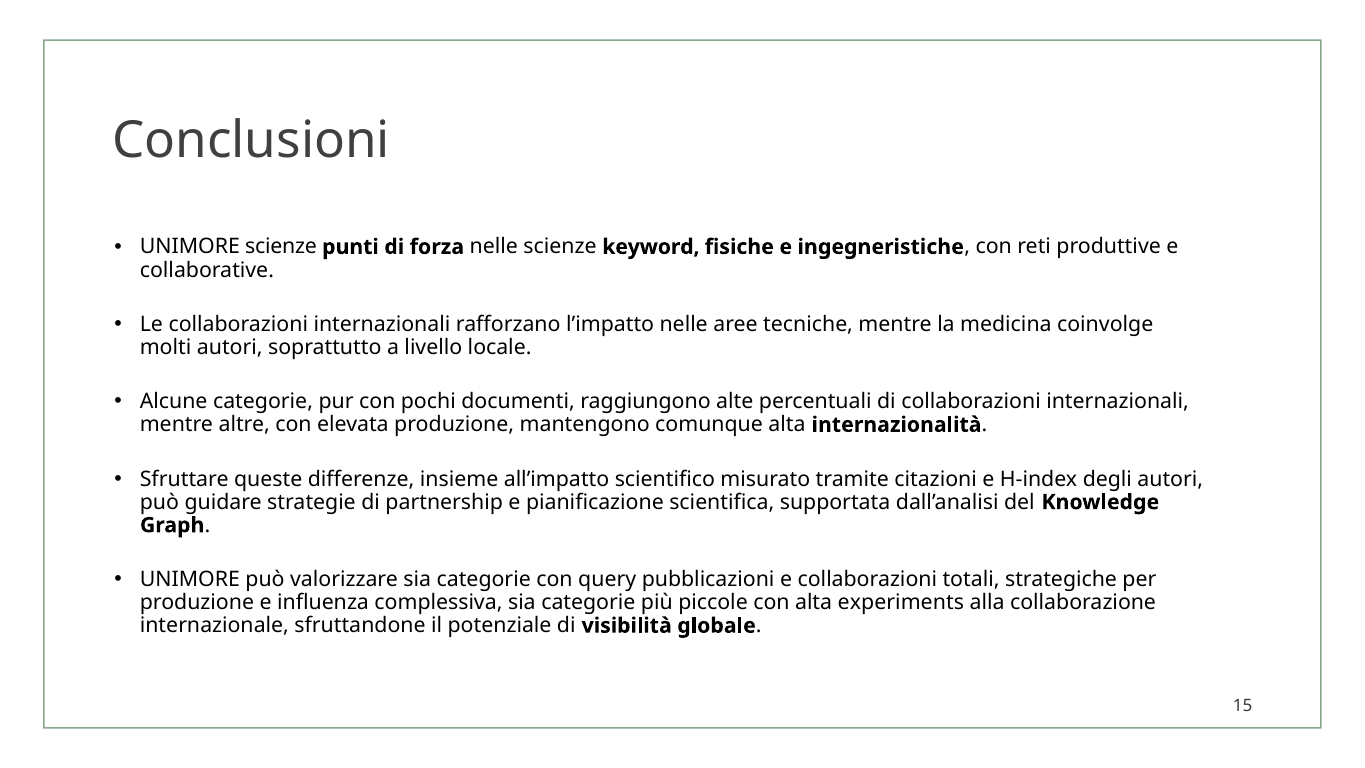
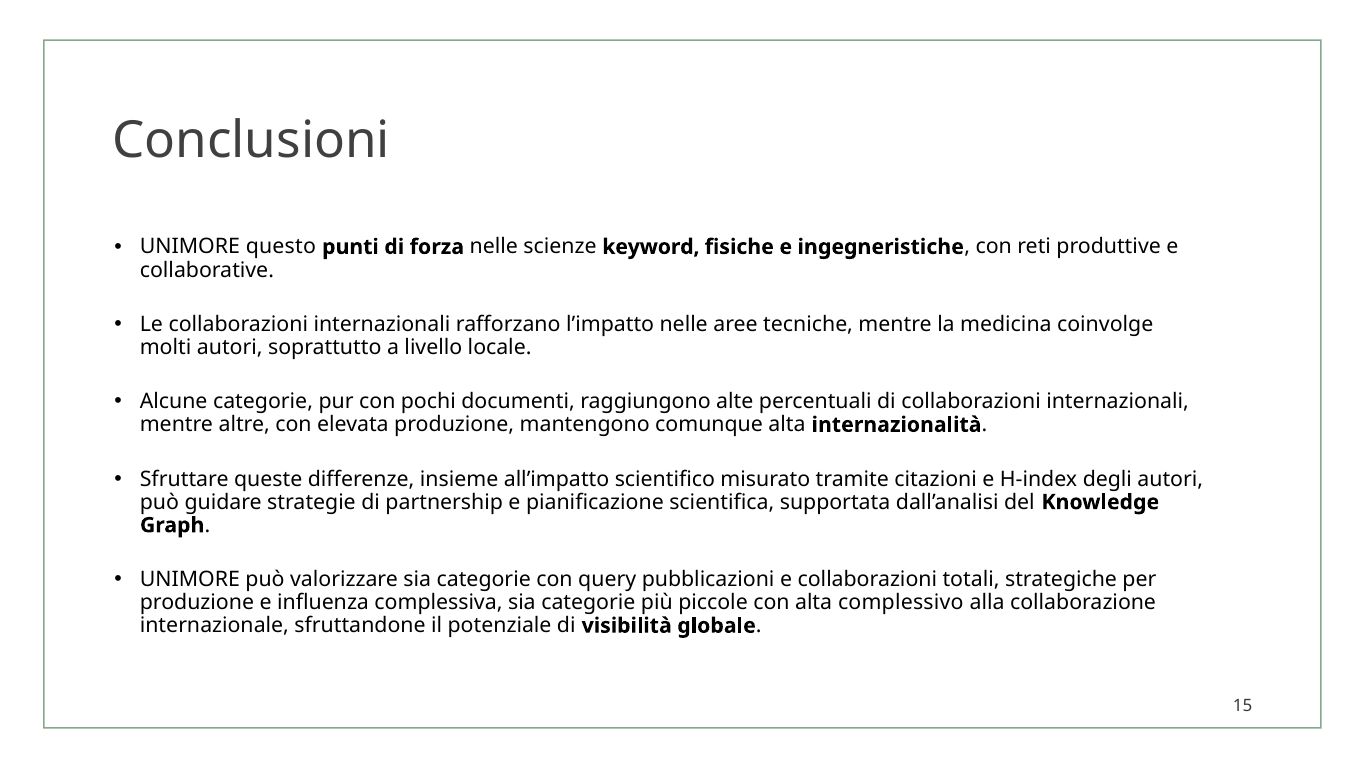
UNIMORE scienze: scienze -> questo
experiments: experiments -> complessivo
